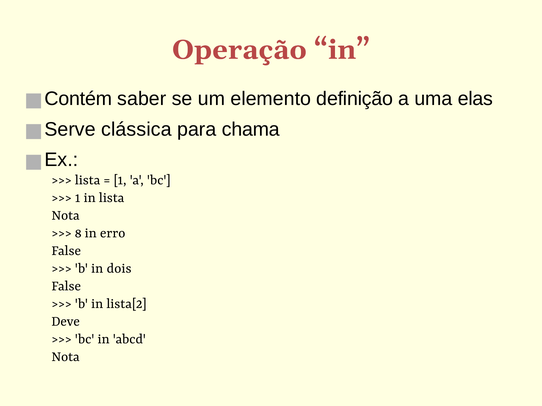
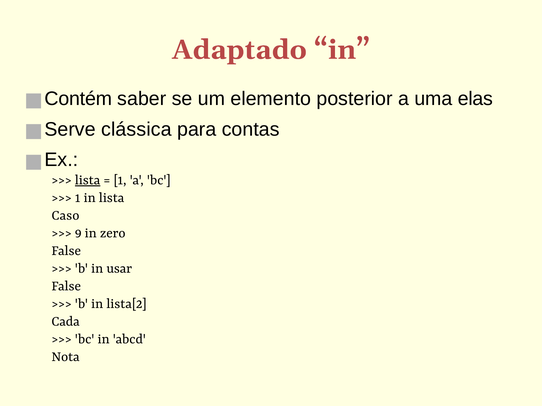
Operação: Operação -> Adaptado
definição: definição -> posterior
chama: chama -> contas
lista at (88, 180) underline: none -> present
Nota at (66, 215): Nota -> Caso
8: 8 -> 9
erro: erro -> zero
dois: dois -> usar
Deve: Deve -> Cada
